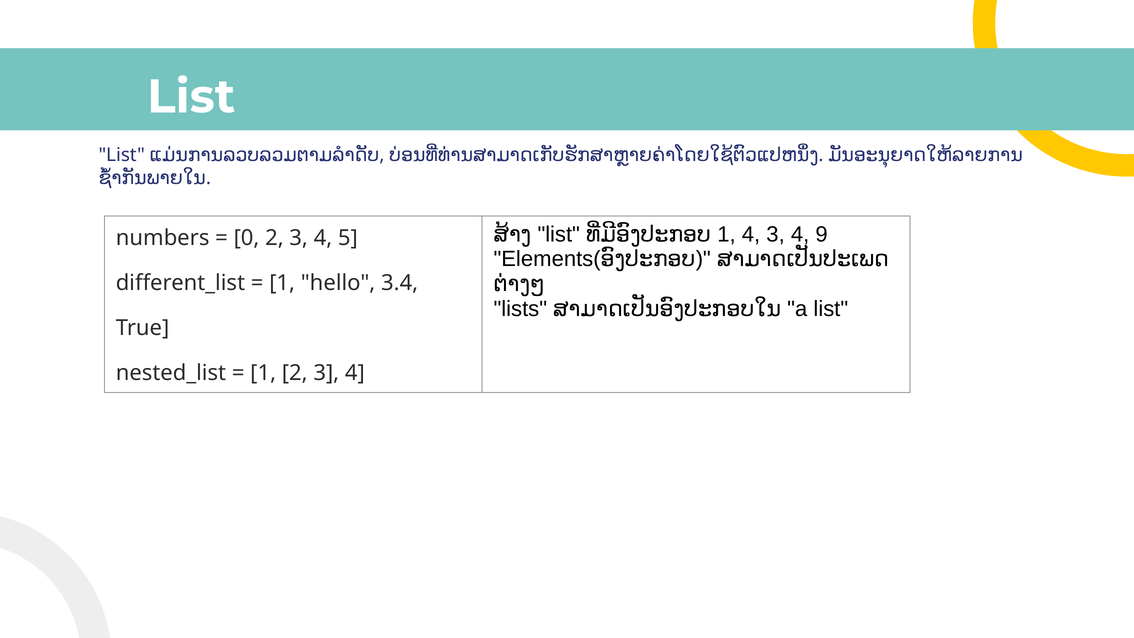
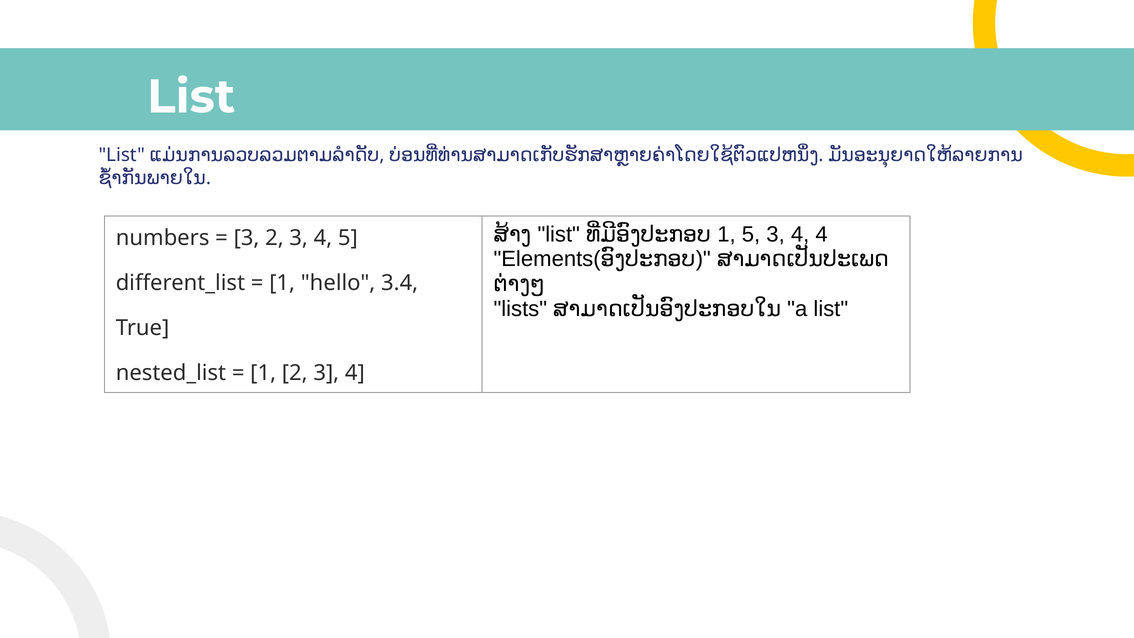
1 4: 4 -> 5
4 9: 9 -> 4
0 at (246, 238): 0 -> 3
